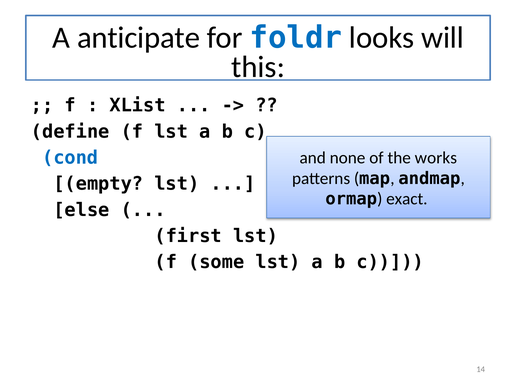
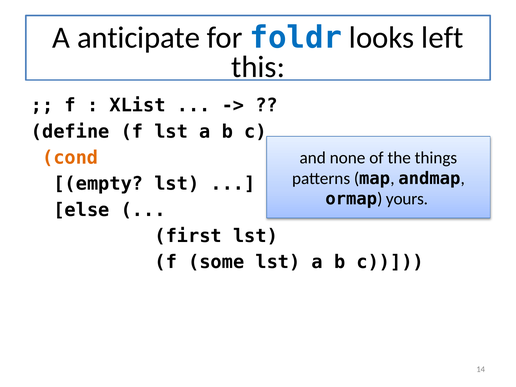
will: will -> left
cond colour: blue -> orange
works: works -> things
exact: exact -> yours
